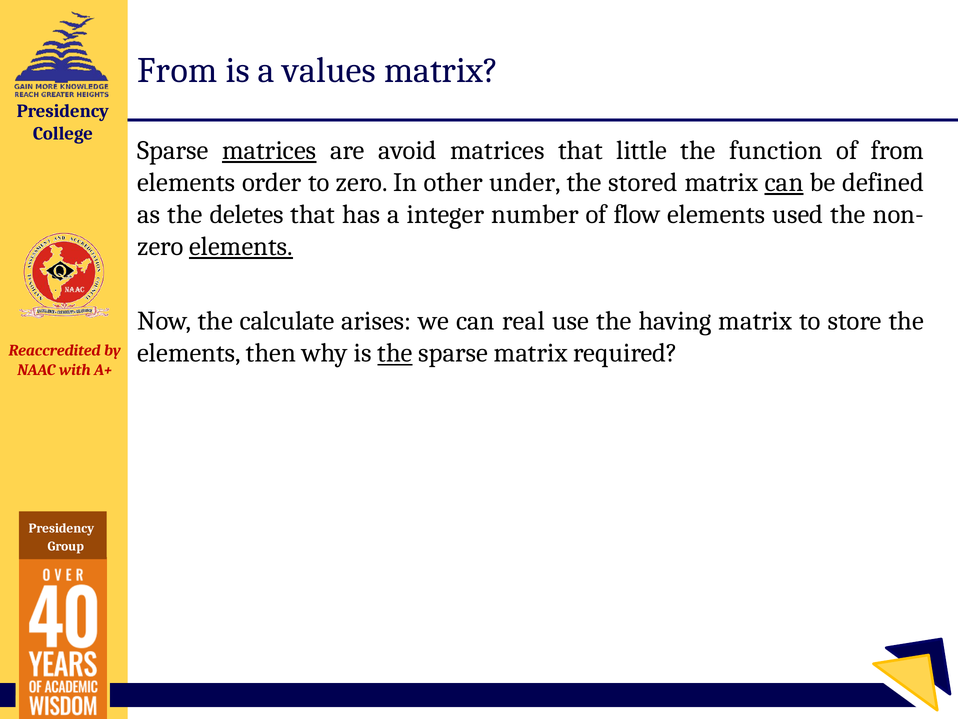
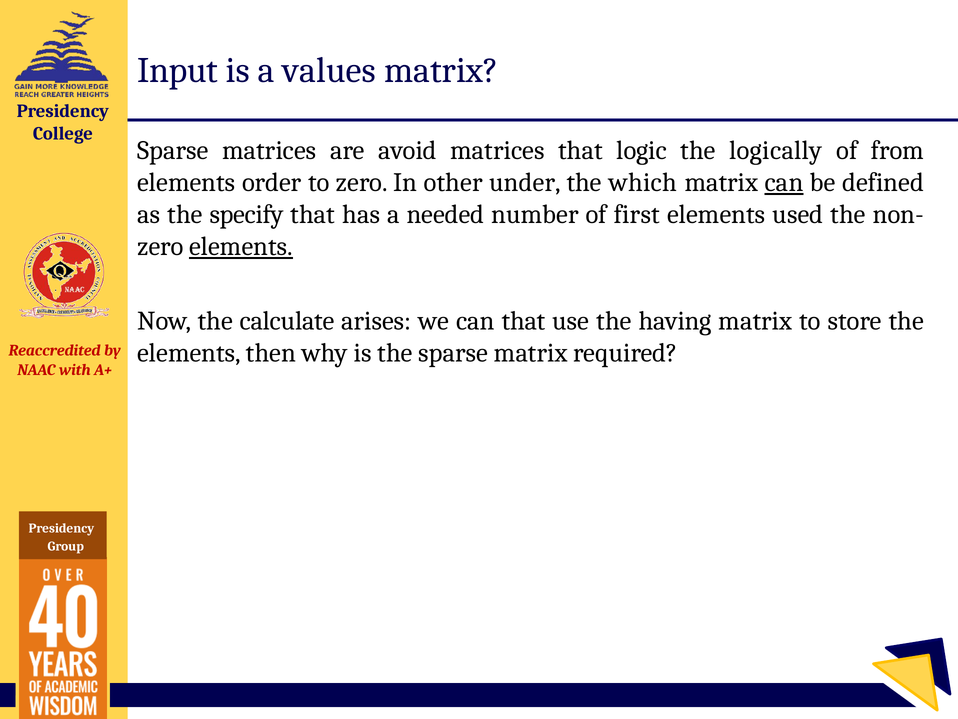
From at (177, 70): From -> Input
matrices at (269, 150) underline: present -> none
little: little -> logic
function: function -> logically
stored: stored -> which
deletes: deletes -> specify
integer: integer -> needed
flow: flow -> first
can real: real -> that
the at (395, 353) underline: present -> none
